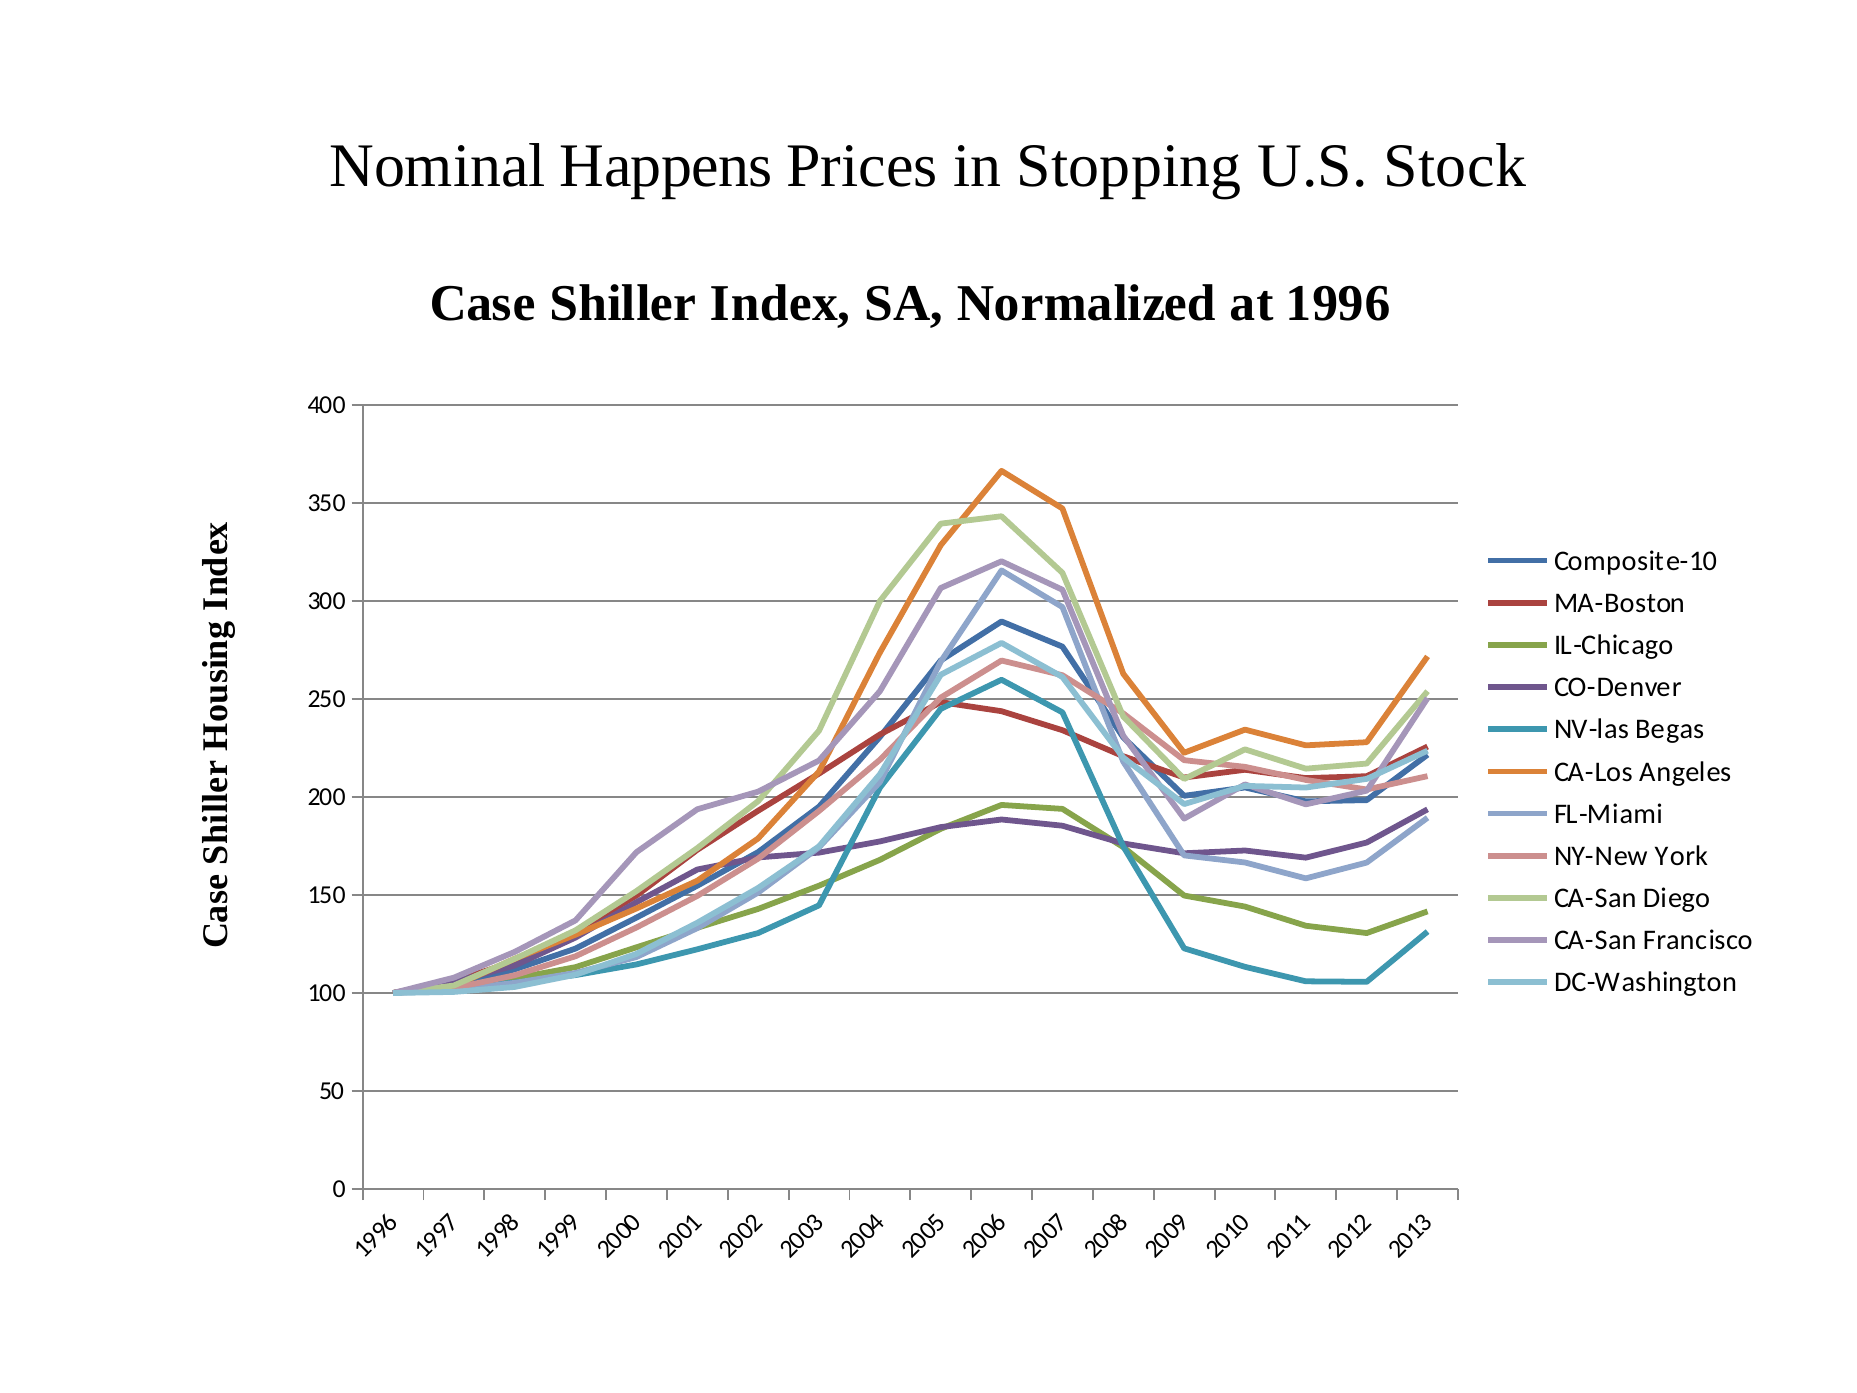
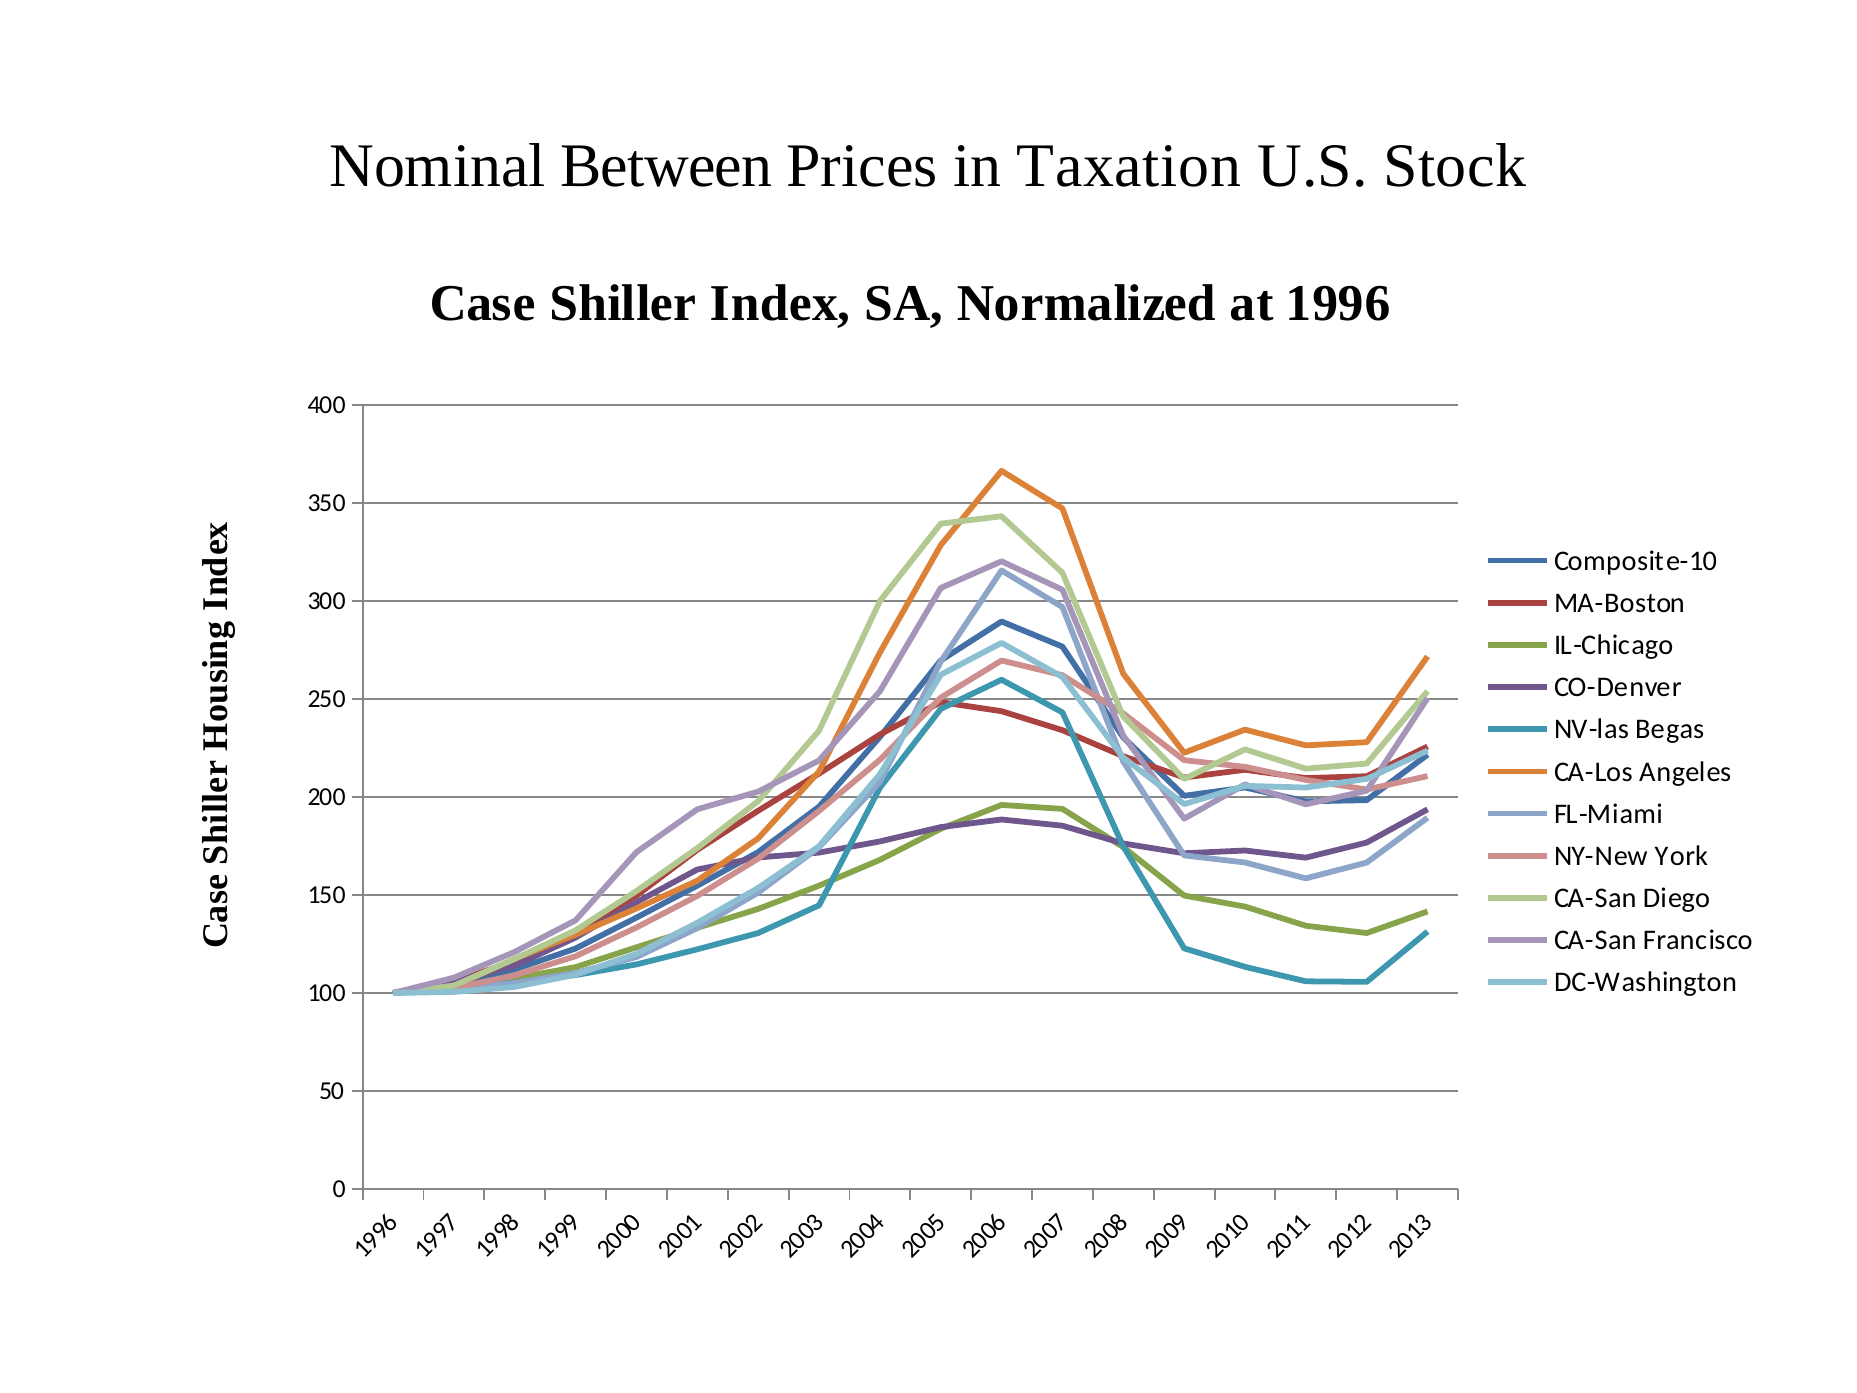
Happens: Happens -> Between
Stopping: Stopping -> Taxation
